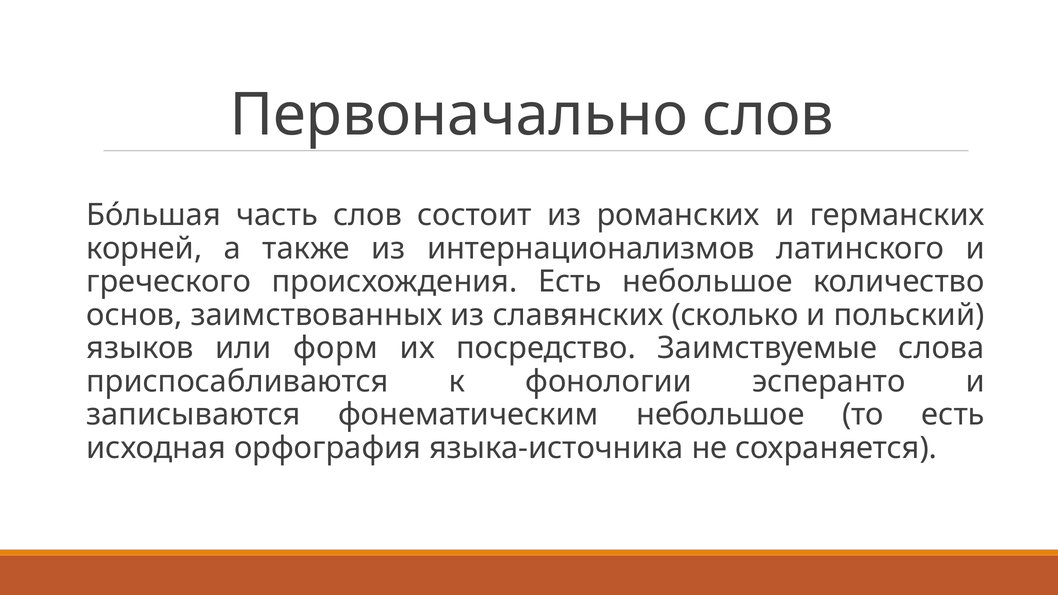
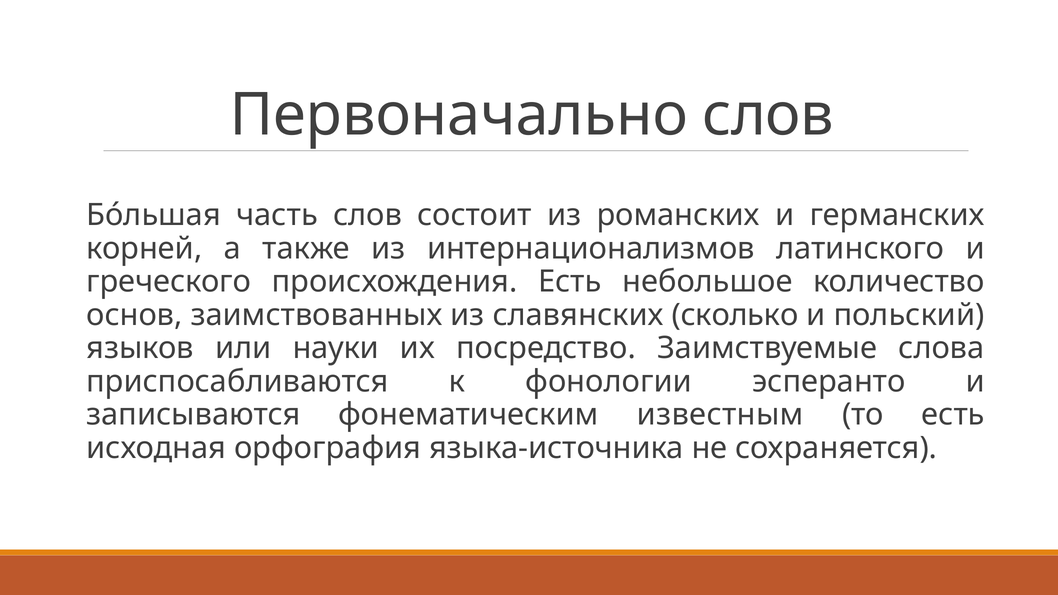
форм: форм -> науки
фонематическим небольшое: небольшое -> известным
